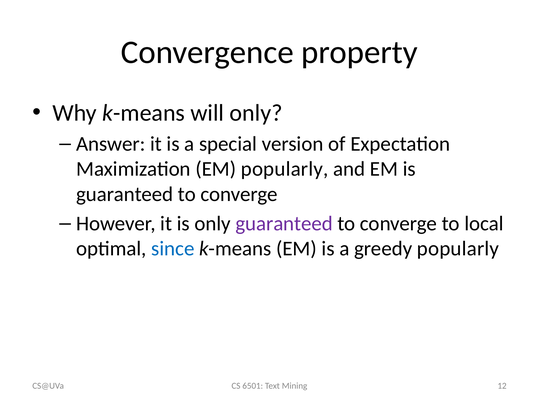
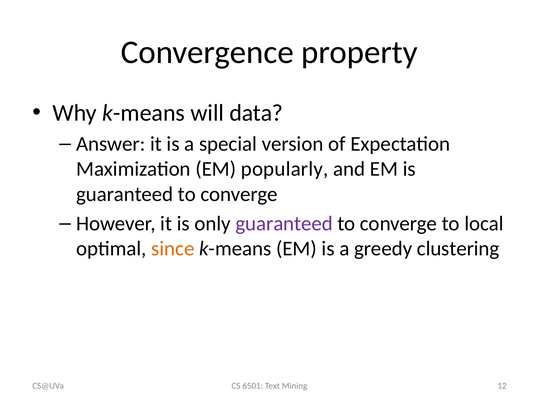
will only: only -> data
since colour: blue -> orange
greedy popularly: popularly -> clustering
